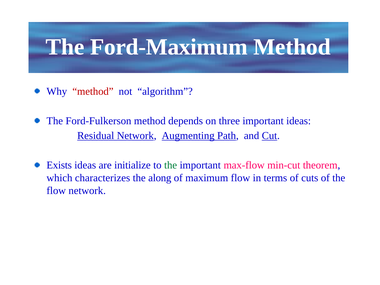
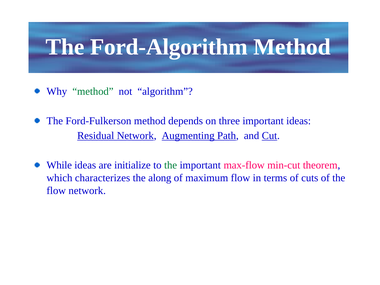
Ford-Maximum: Ford-Maximum -> Ford-Algorithm
method at (93, 91) colour: red -> green
Exists: Exists -> While
